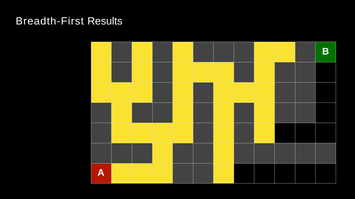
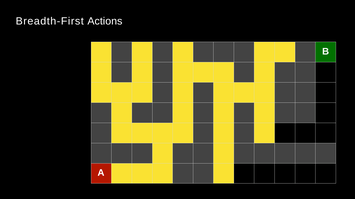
Results: Results -> Actions
